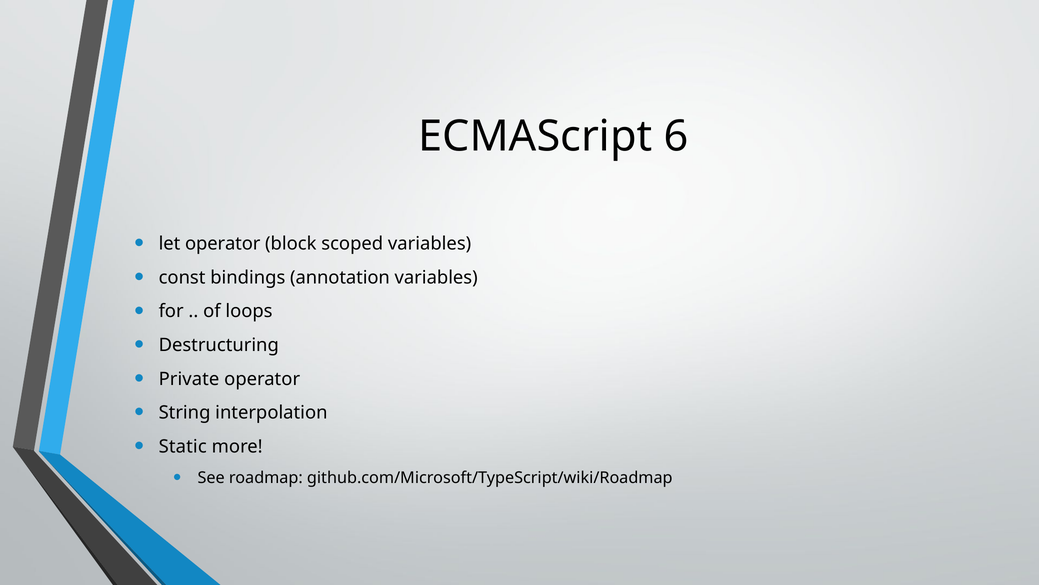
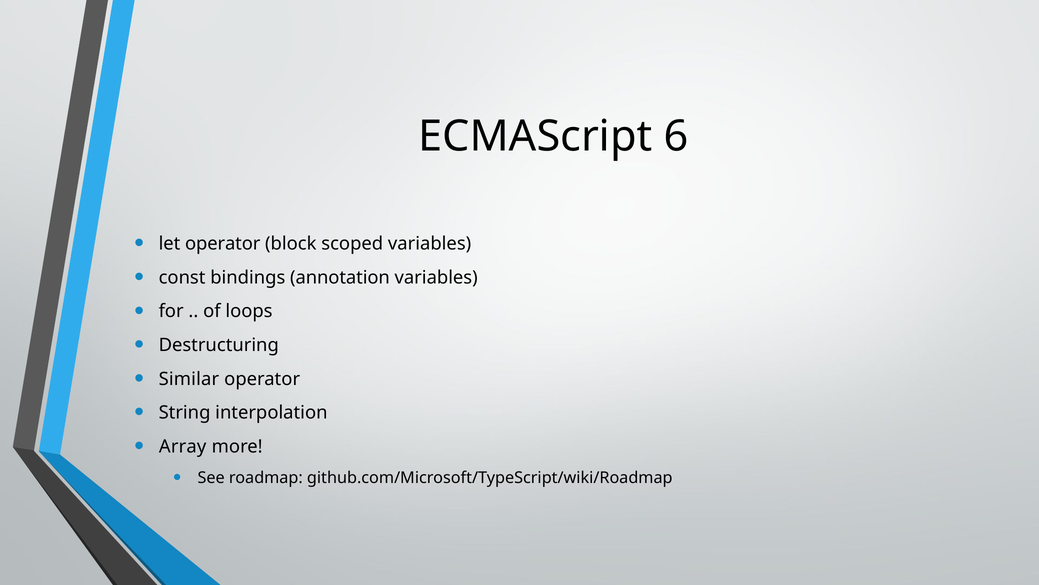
Private: Private -> Similar
Static: Static -> Array
